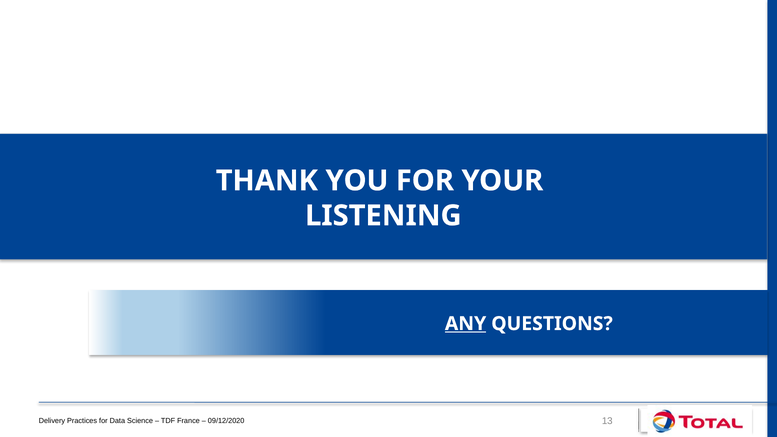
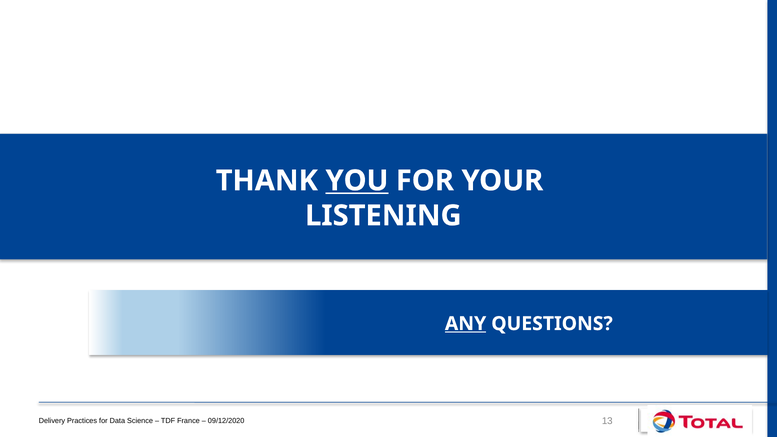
YOU underline: none -> present
